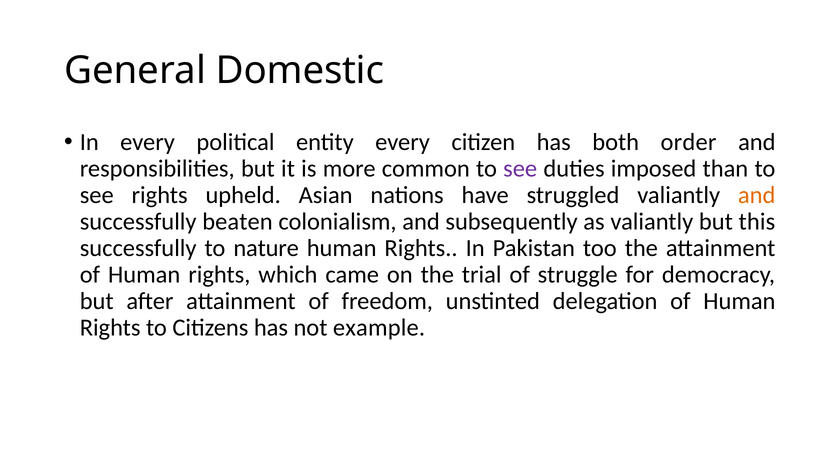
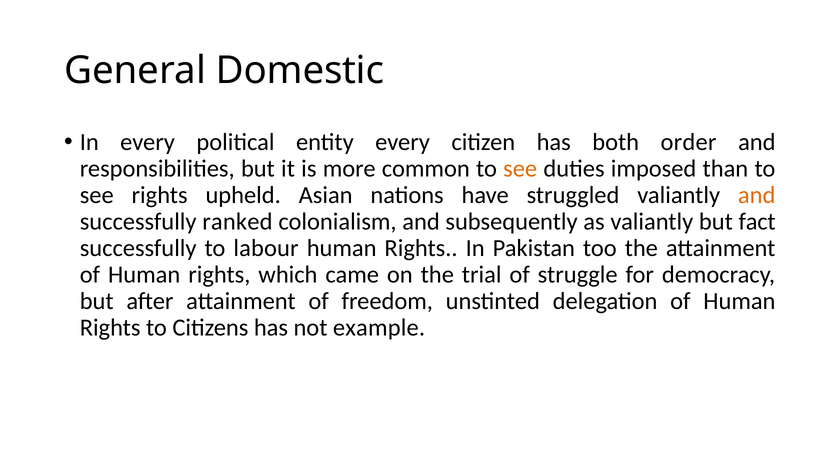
see at (520, 168) colour: purple -> orange
beaten: beaten -> ranked
this: this -> fact
nature: nature -> labour
